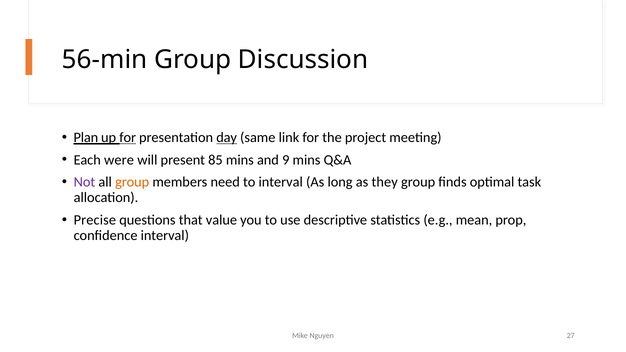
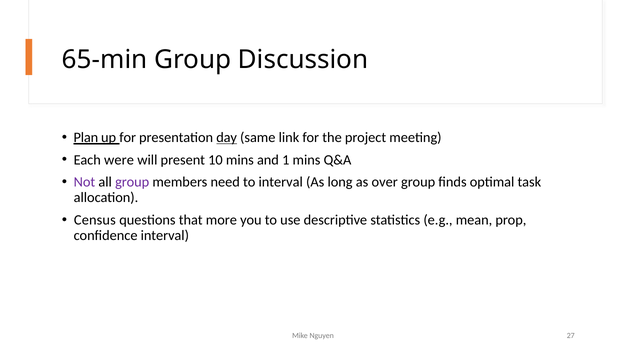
56-min: 56-min -> 65-min
for at (128, 138) underline: present -> none
85: 85 -> 10
9: 9 -> 1
group at (132, 182) colour: orange -> purple
they: they -> over
Precise: Precise -> Census
value: value -> more
